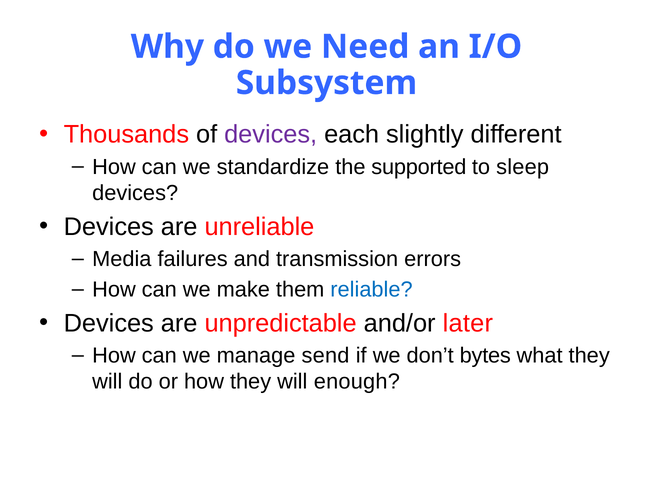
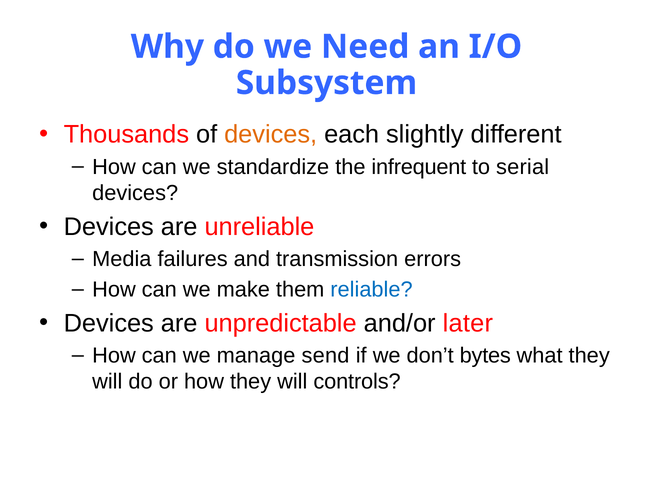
devices at (271, 135) colour: purple -> orange
supported: supported -> infrequent
sleep: sleep -> serial
enough: enough -> controls
